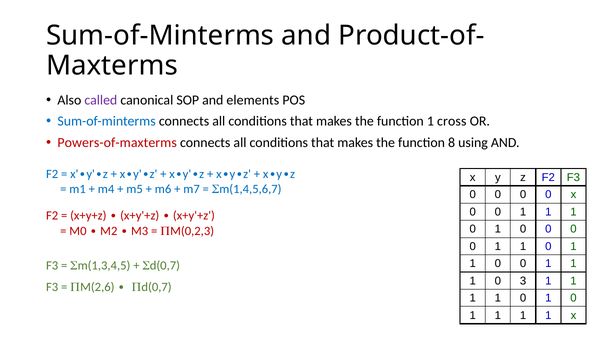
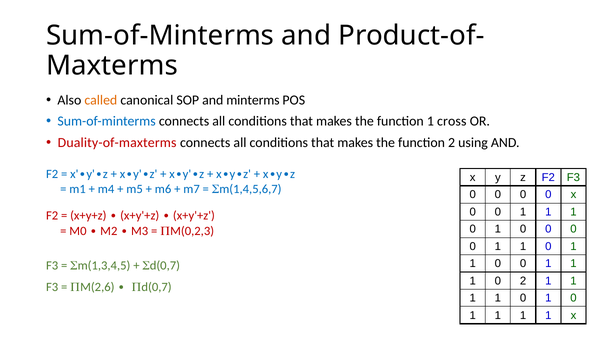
called colour: purple -> orange
elements: elements -> minterms
Powers-of-maxterms: Powers-of-maxterms -> Duality-of-maxterms
function 8: 8 -> 2
0 3: 3 -> 2
